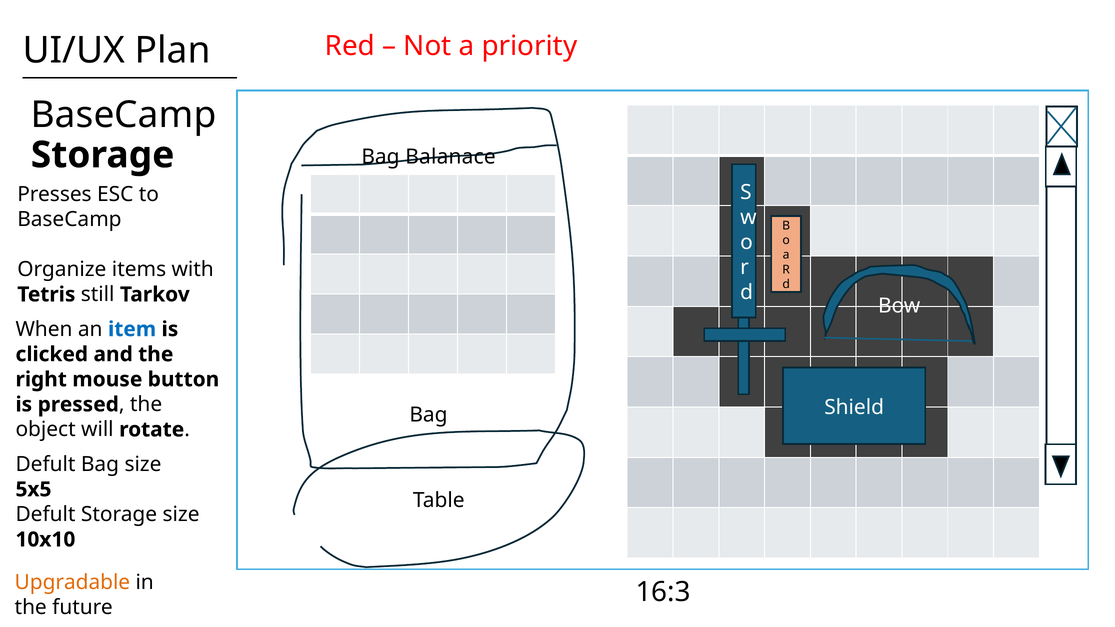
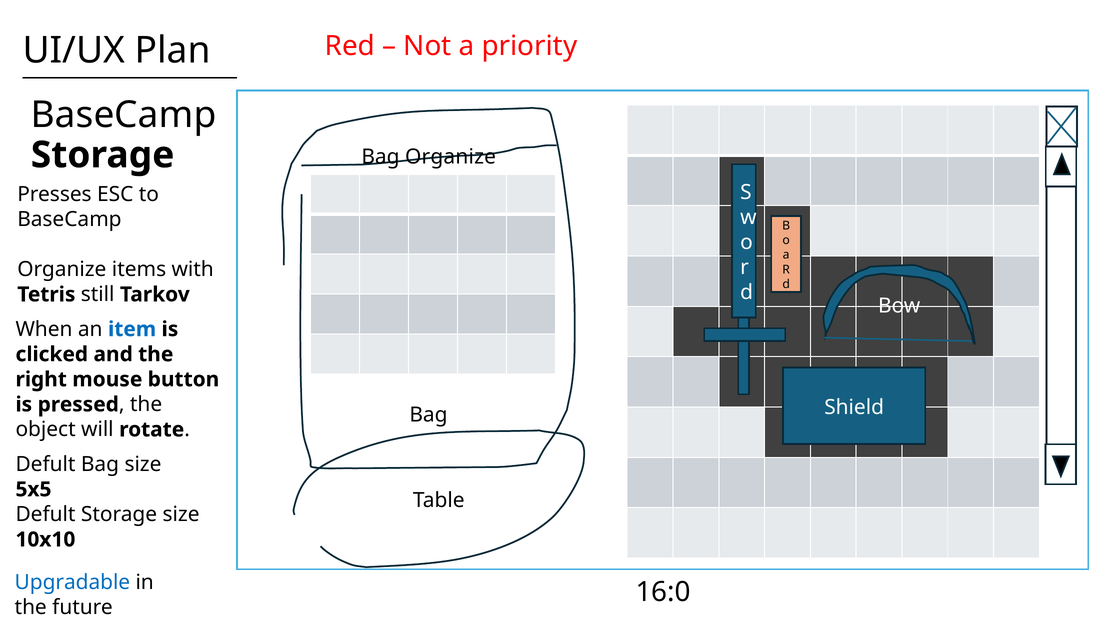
Bag Balanace: Balanace -> Organize
Upgradable colour: orange -> blue
16:3: 16:3 -> 16:0
